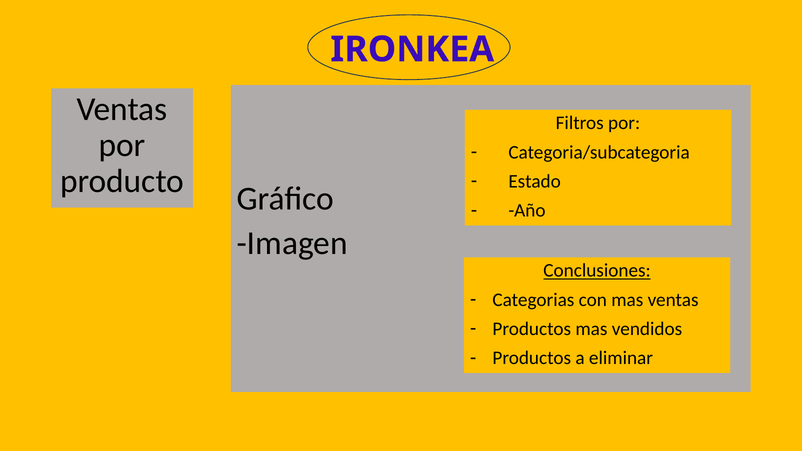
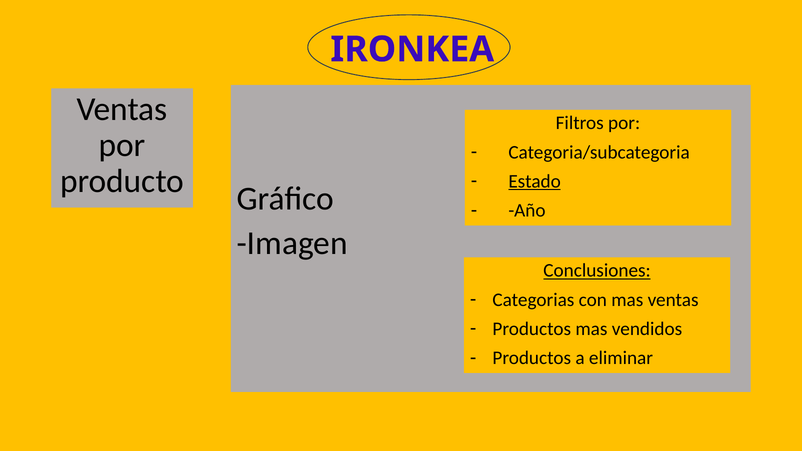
Estado underline: none -> present
